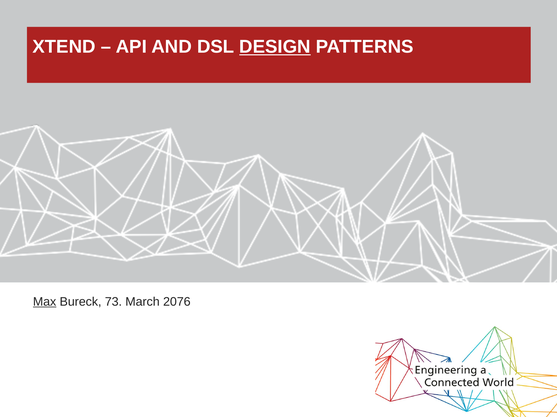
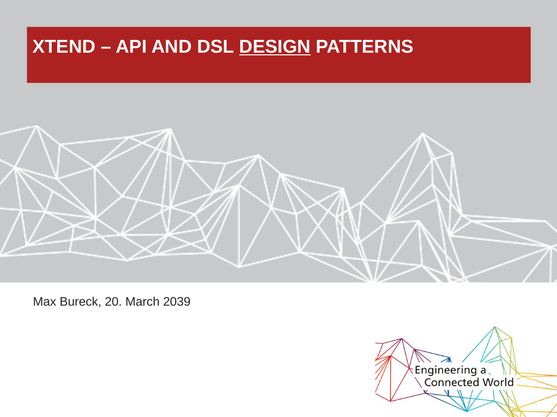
Max underline: present -> none
73: 73 -> 20
2076: 2076 -> 2039
